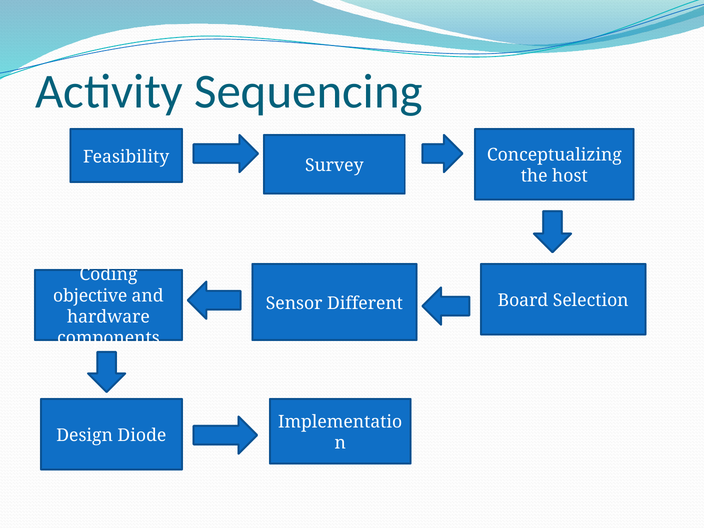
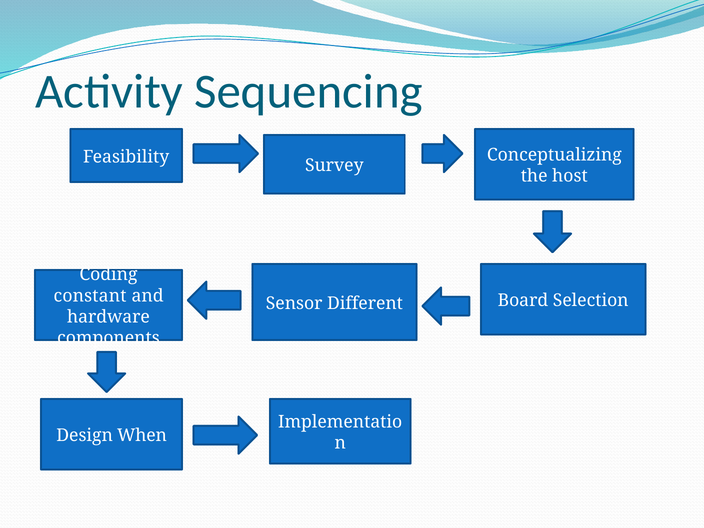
objective: objective -> constant
Diode: Diode -> When
